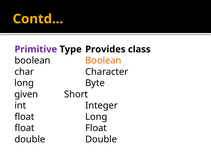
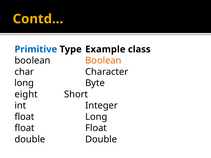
Primitive colour: purple -> blue
Provides: Provides -> Example
given: given -> eight
